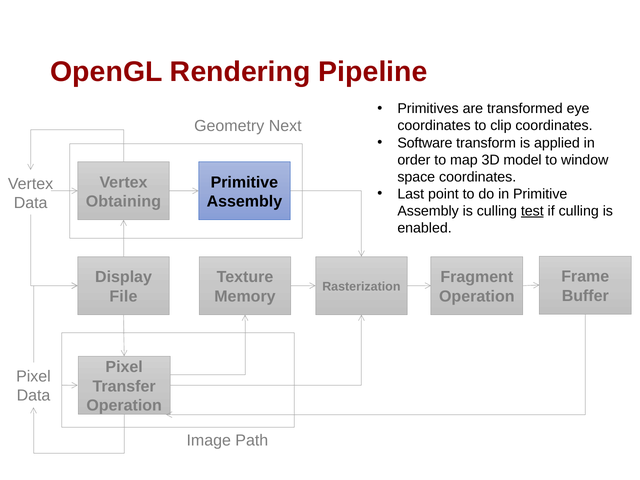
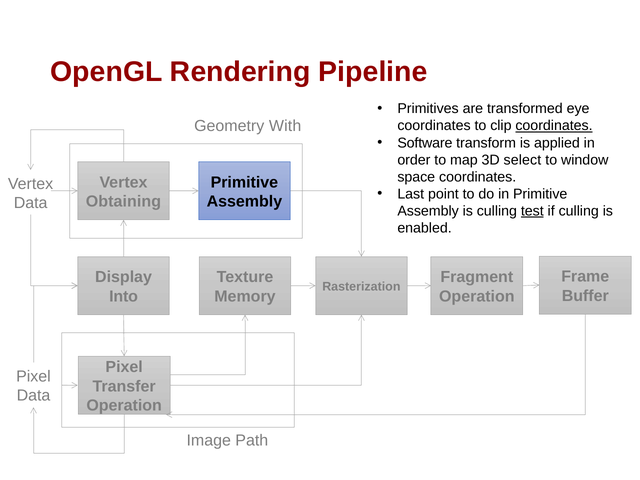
Next: Next -> With
coordinates at (554, 126) underline: none -> present
model: model -> select
File: File -> Into
